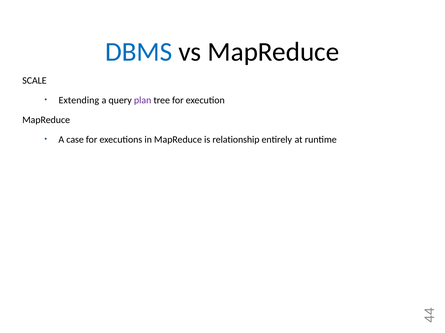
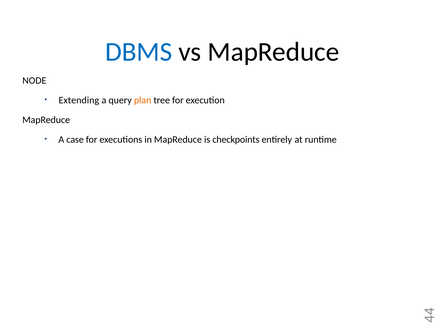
SCALE: SCALE -> NODE
plan colour: purple -> orange
relationship: relationship -> checkpoints
